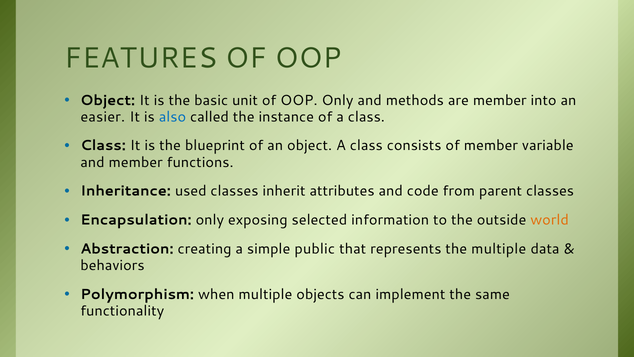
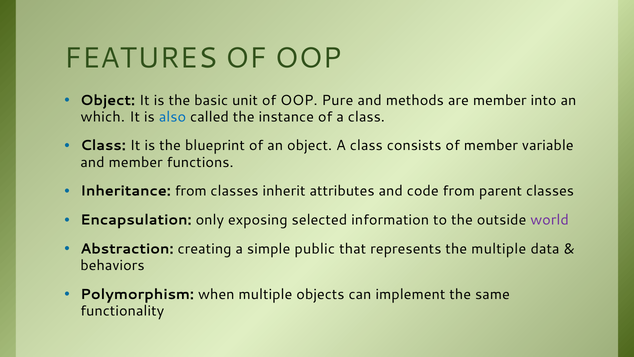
OOP Only: Only -> Pure
easier: easier -> which
Inheritance used: used -> from
world colour: orange -> purple
